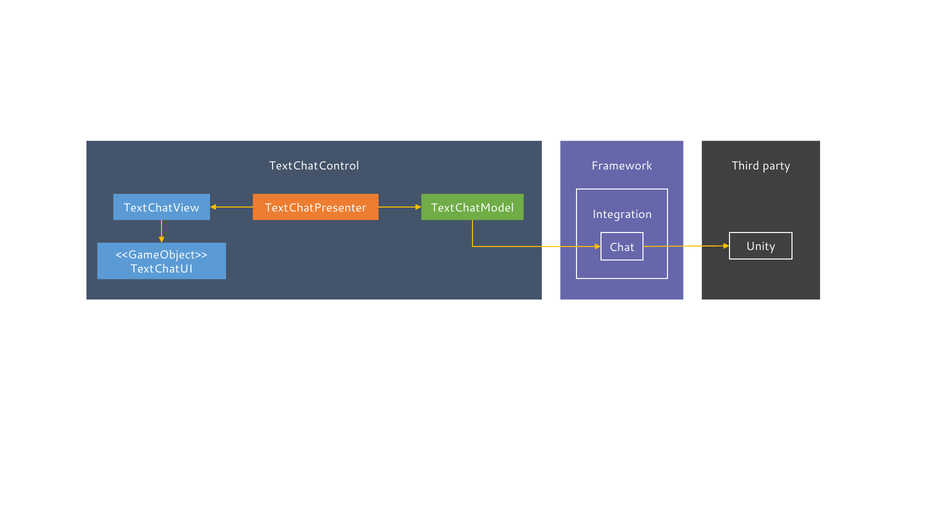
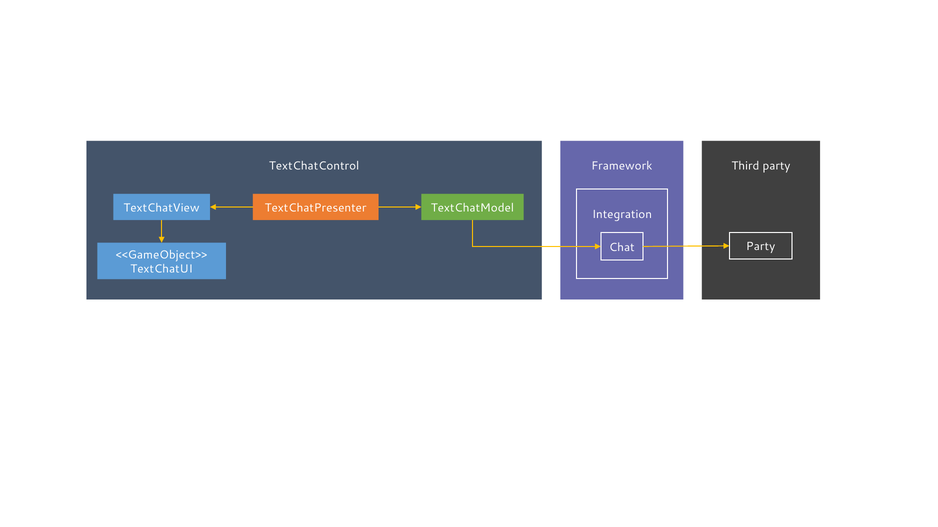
Unity at (761, 247): Unity -> Party
